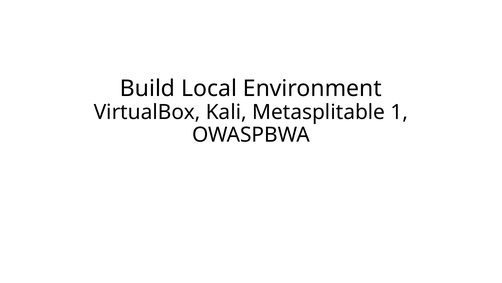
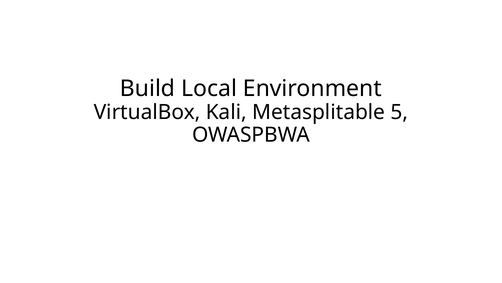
1: 1 -> 5
